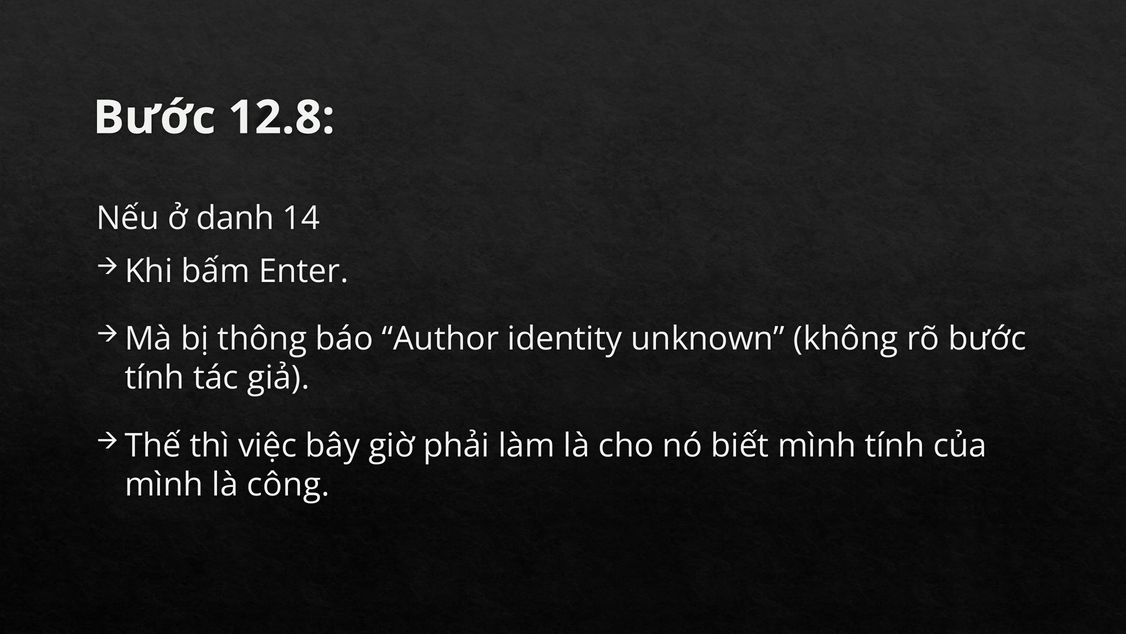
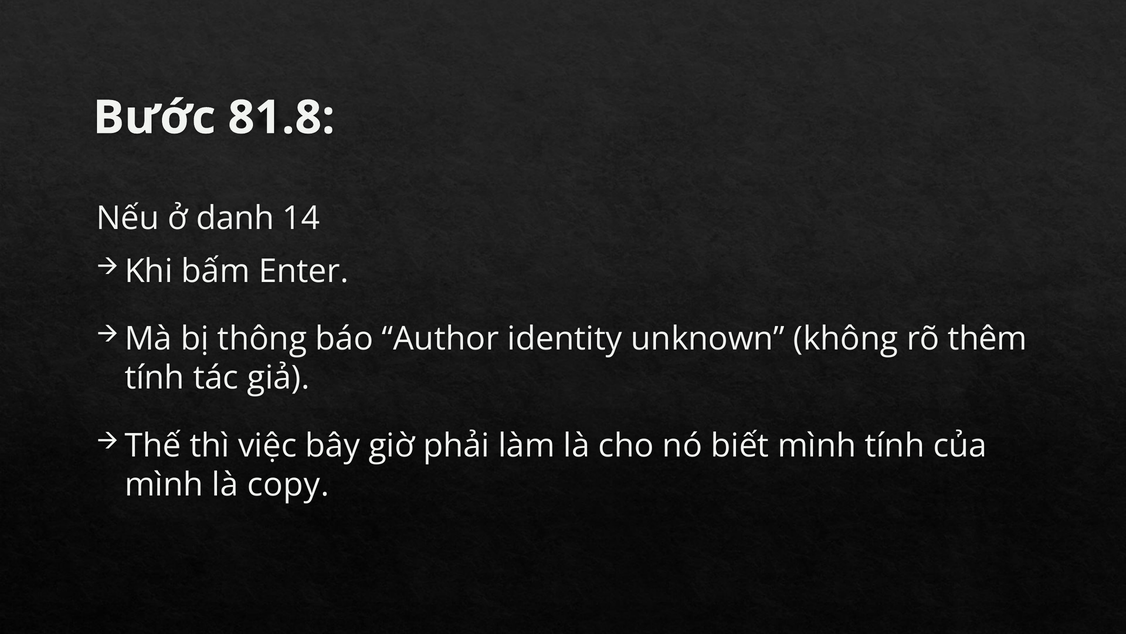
12.8: 12.8 -> 81.8
rõ bước: bước -> thêm
công: công -> copy
